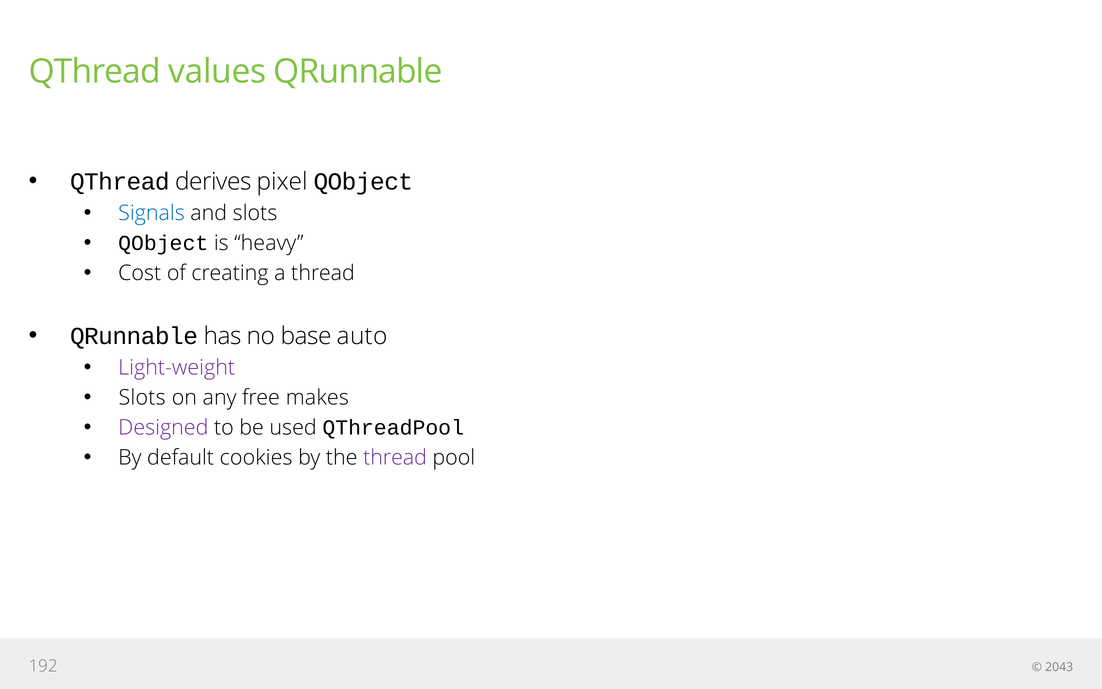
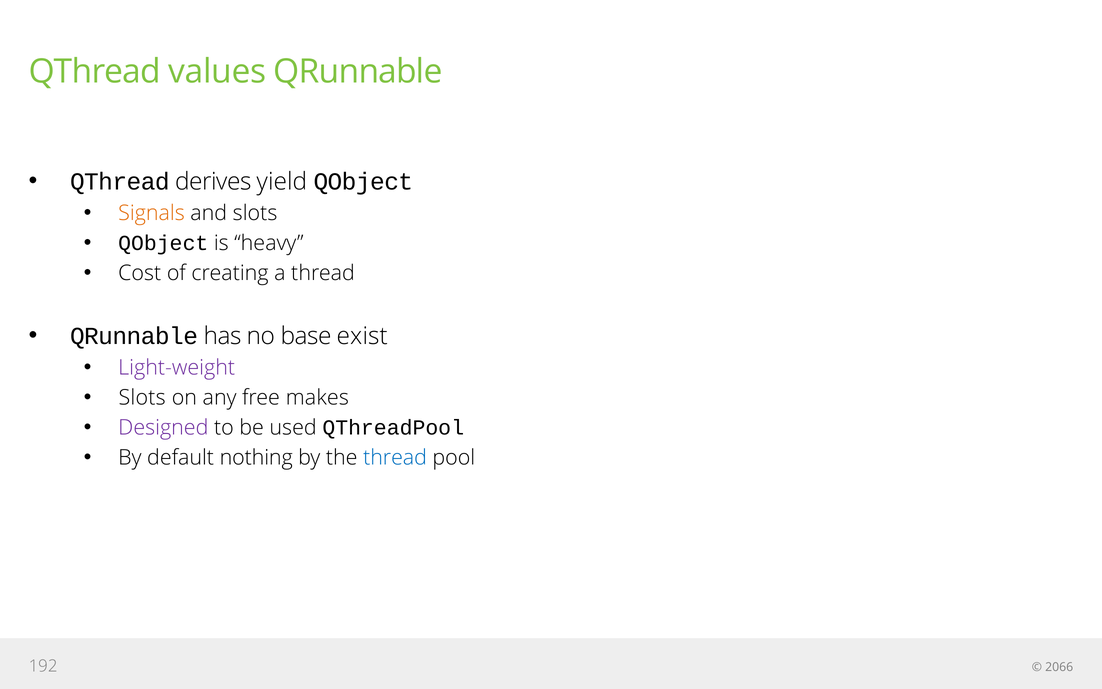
pixel: pixel -> yield
Signals colour: blue -> orange
auto: auto -> exist
cookies: cookies -> nothing
thread at (395, 458) colour: purple -> blue
2043: 2043 -> 2066
